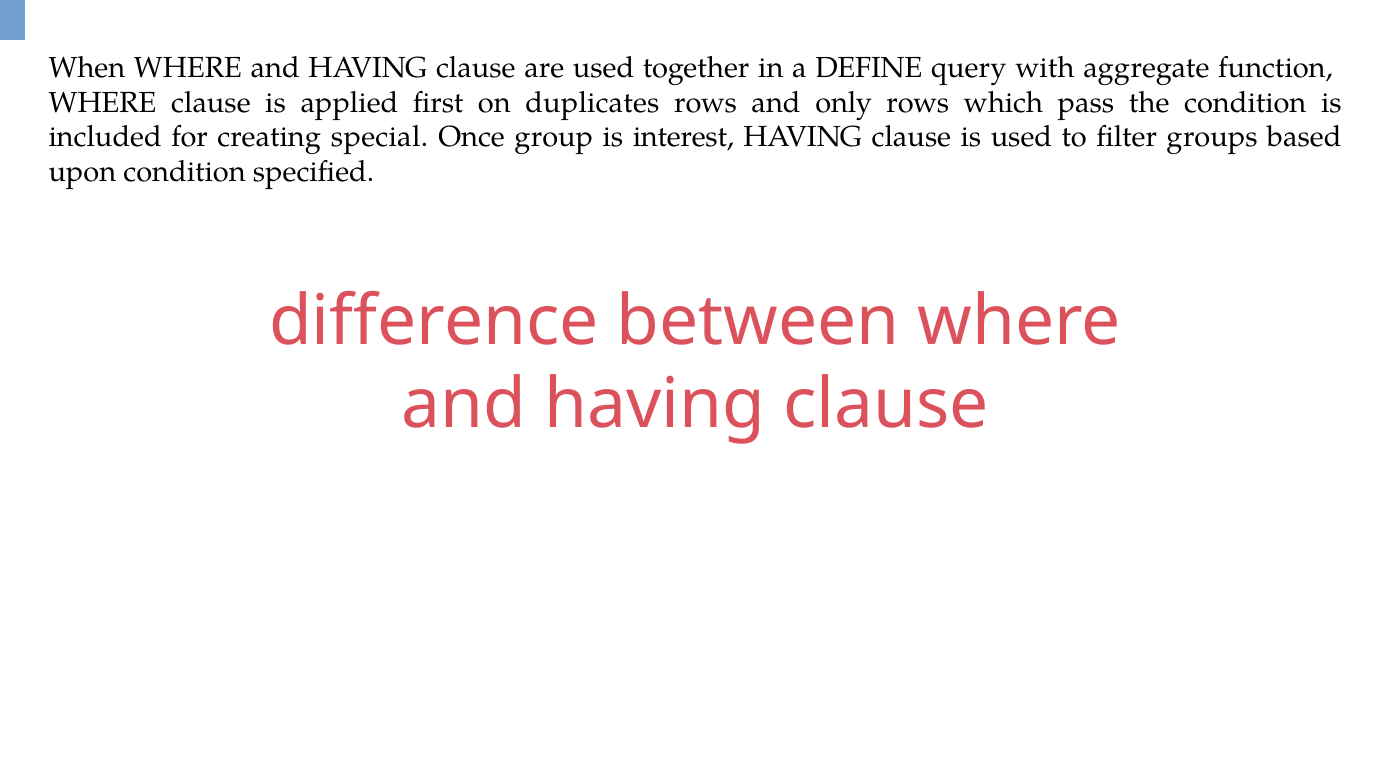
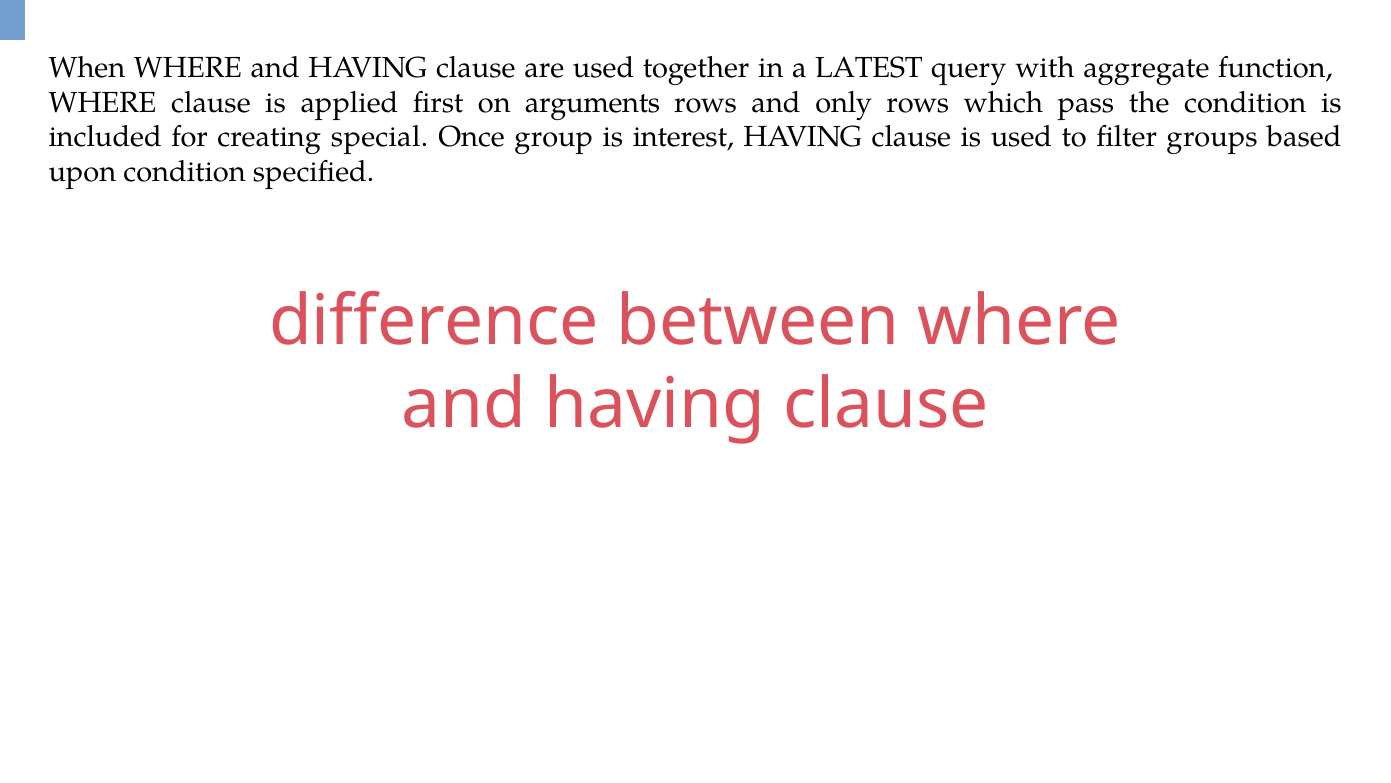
DEFINE: DEFINE -> LATEST
duplicates: duplicates -> arguments
